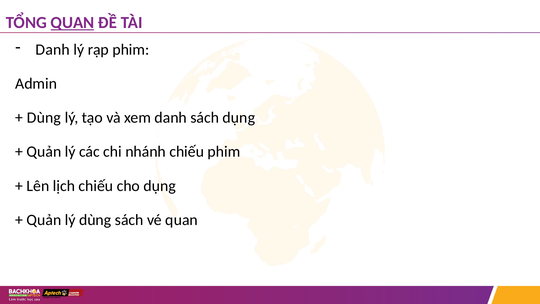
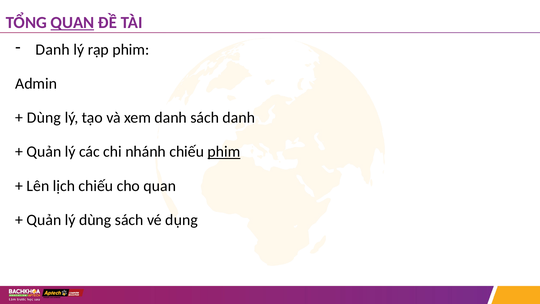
sách dụng: dụng -> danh
phim at (224, 152) underline: none -> present
cho dụng: dụng -> quan
vé quan: quan -> dụng
